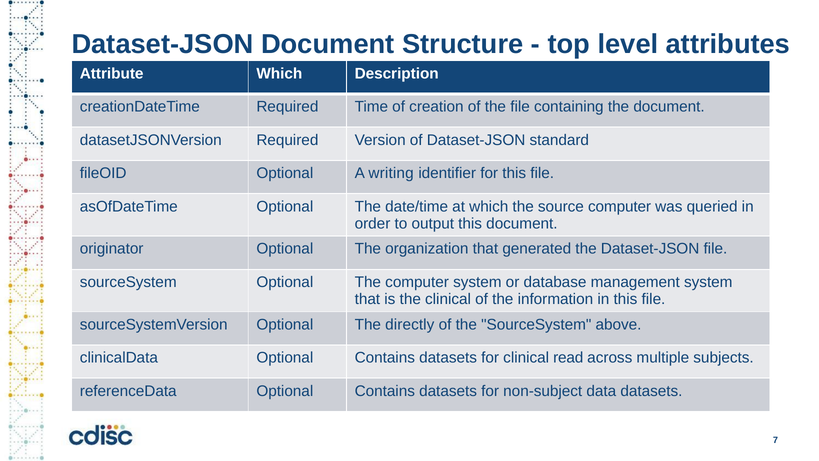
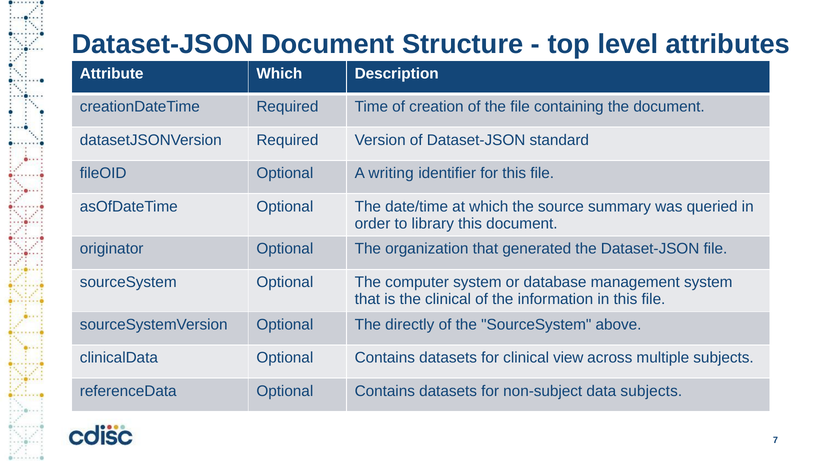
source computer: computer -> summary
output: output -> library
read: read -> view
data datasets: datasets -> subjects
